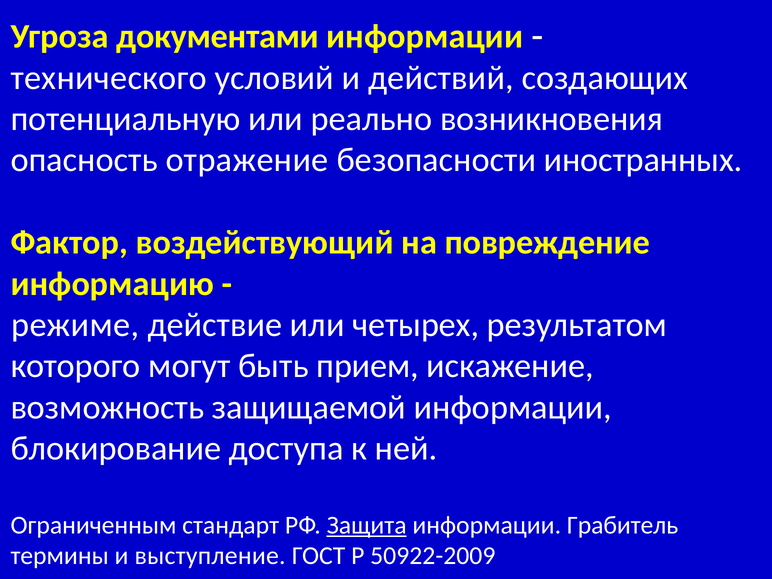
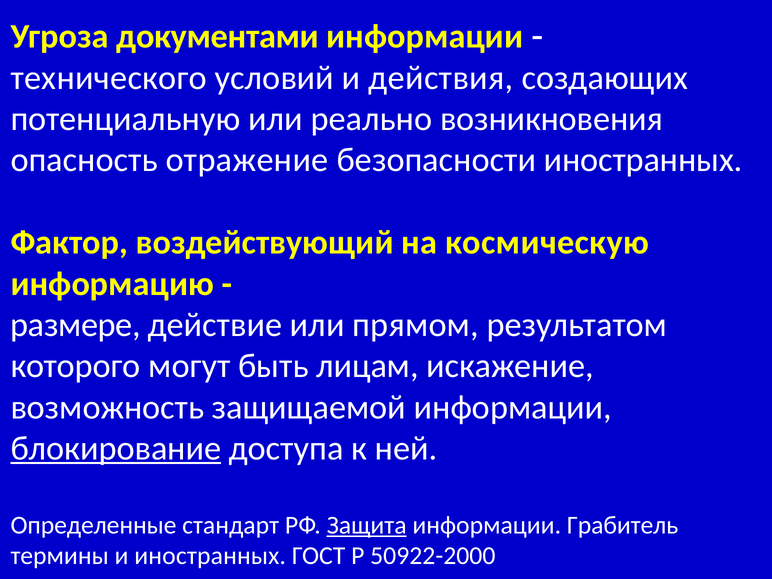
действий: действий -> действия
повреждение: повреждение -> космическую
режиме: режиме -> размере
четырех: четырех -> прямом
прием: прием -> лицам
блокирование underline: none -> present
Ограниченным: Ограниченным -> Определенные
и выступление: выступление -> иностранных
50922-2009: 50922-2009 -> 50922-2000
